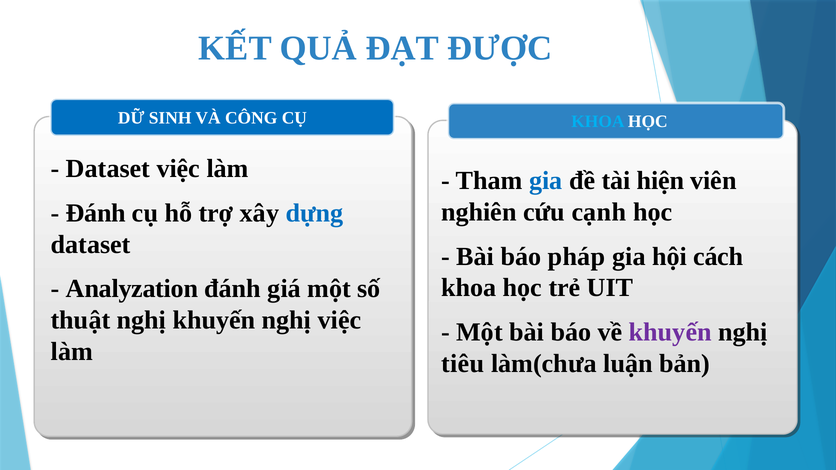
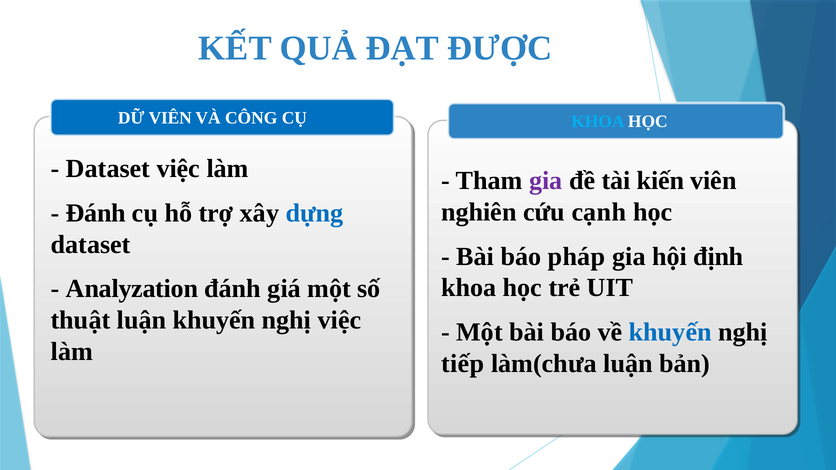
DỮ SINH: SINH -> VIÊN
gia at (546, 181) colour: blue -> purple
hiện: hiện -> kiến
cách: cách -> định
thuật nghị: nghị -> luận
khuyến at (670, 332) colour: purple -> blue
tiêu: tiêu -> tiếp
